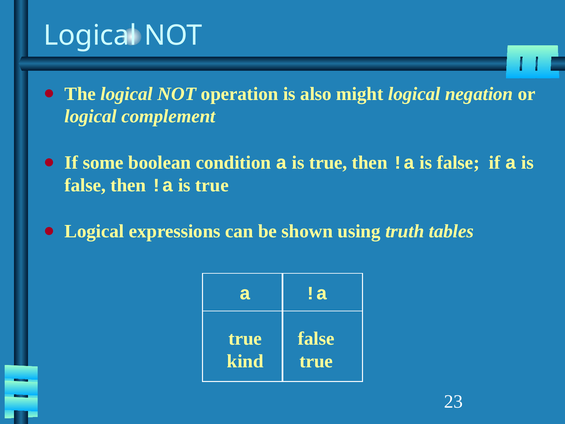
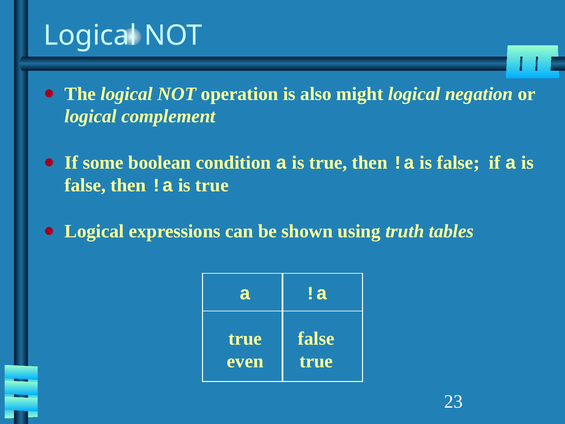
kind: kind -> even
